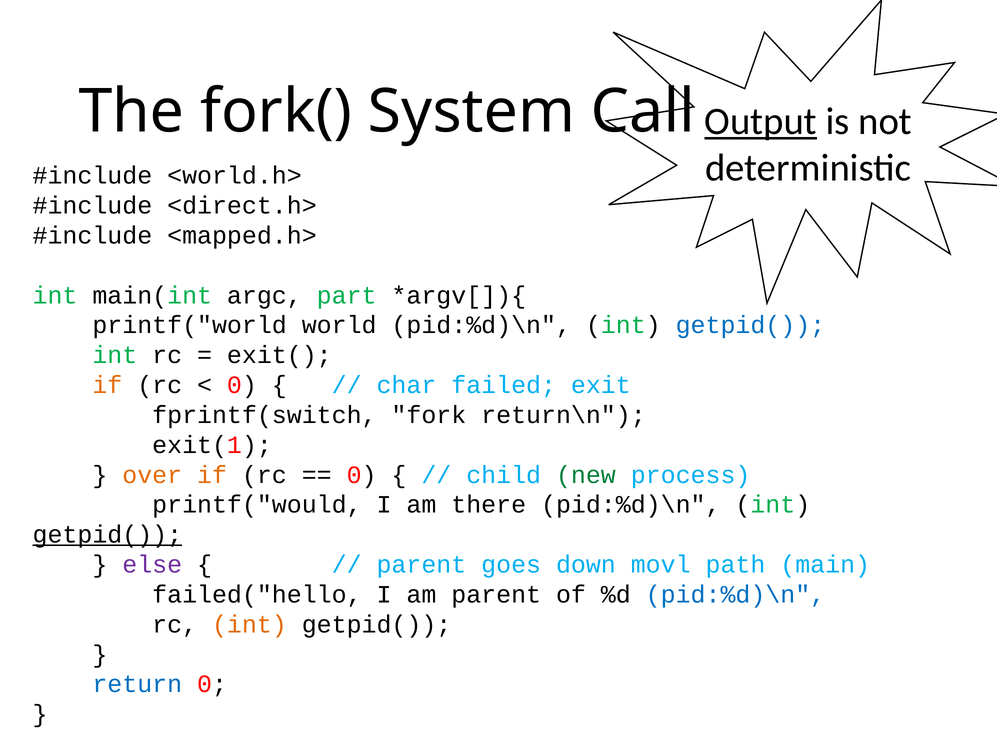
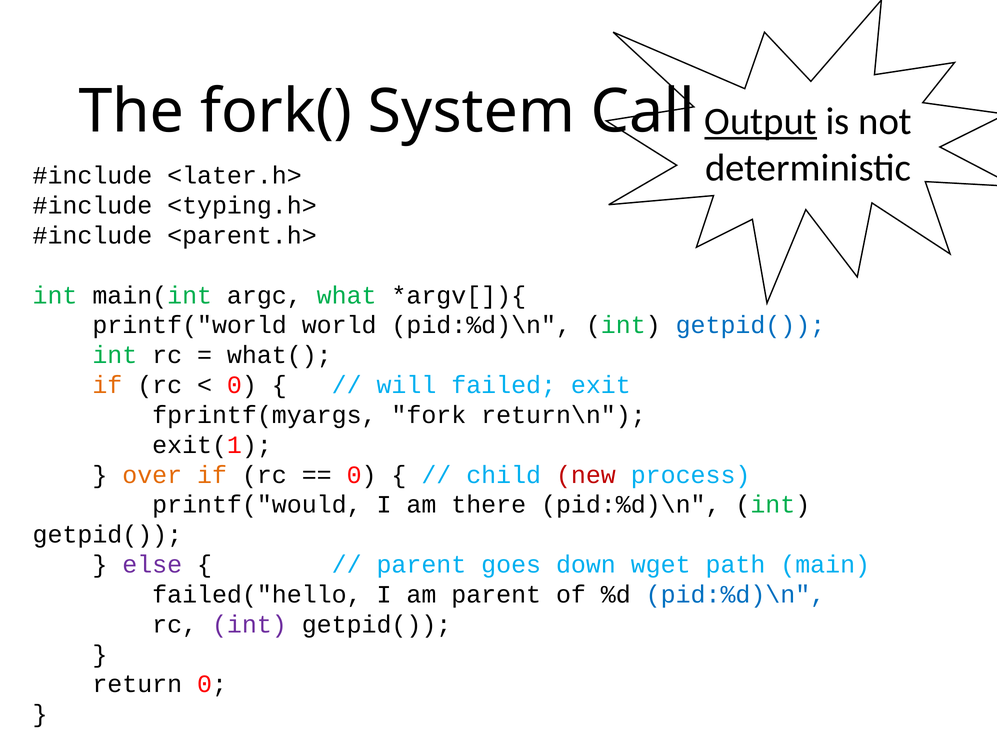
<world.h>: <world.h> -> <later.h>
<direct.h>: <direct.h> -> <typing.h>
<mapped.h>: <mapped.h> -> <parent.h>
part: part -> what
exit(: exit( -> what(
char: char -> will
fprintf(switch: fprintf(switch -> fprintf(myargs
new colour: green -> red
getpid( at (107, 534) underline: present -> none
movl: movl -> wget
int at (249, 624) colour: orange -> purple
return colour: blue -> black
